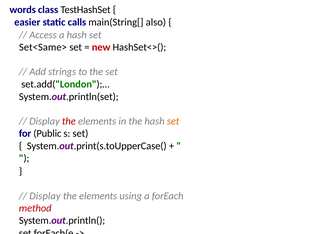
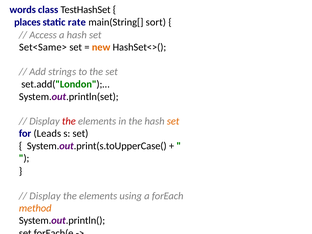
easier: easier -> places
calls: calls -> rate
also: also -> sort
new colour: red -> orange
Public: Public -> Leads
method colour: red -> orange
